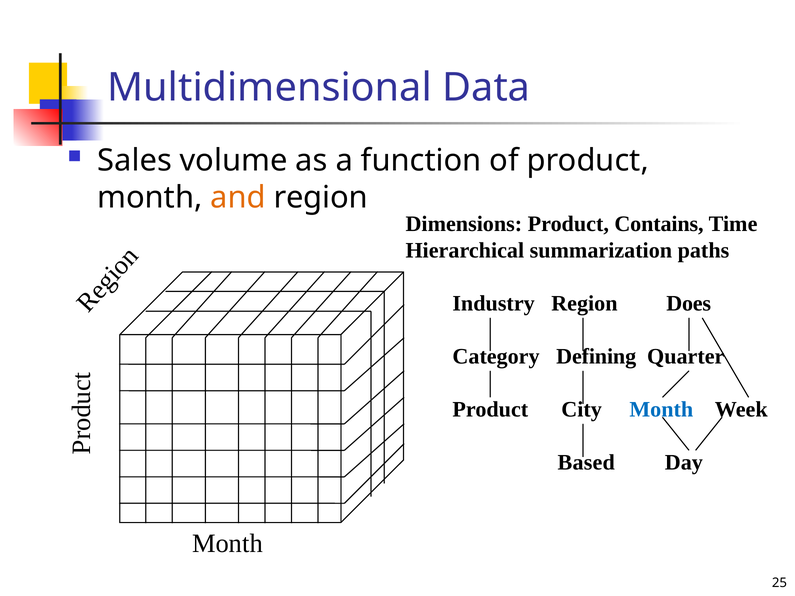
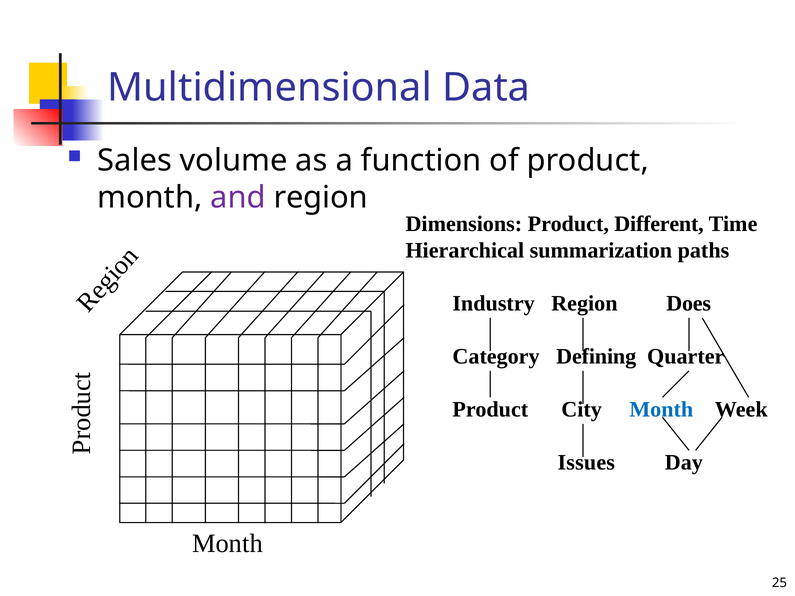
and colour: orange -> purple
Contains: Contains -> Different
Based: Based -> Issues
